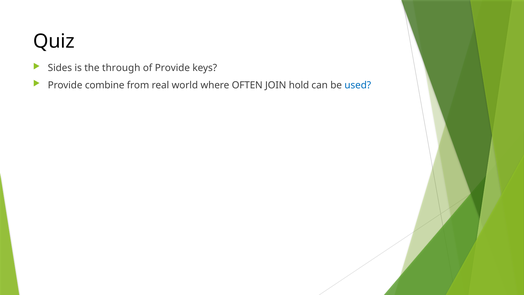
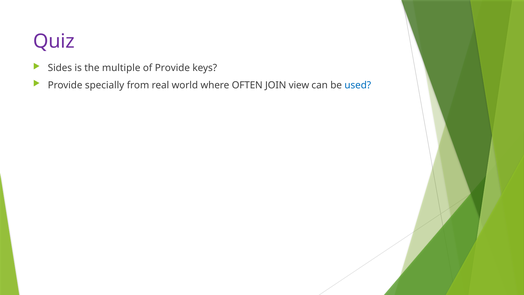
Quiz colour: black -> purple
through: through -> multiple
combine: combine -> specially
hold: hold -> view
